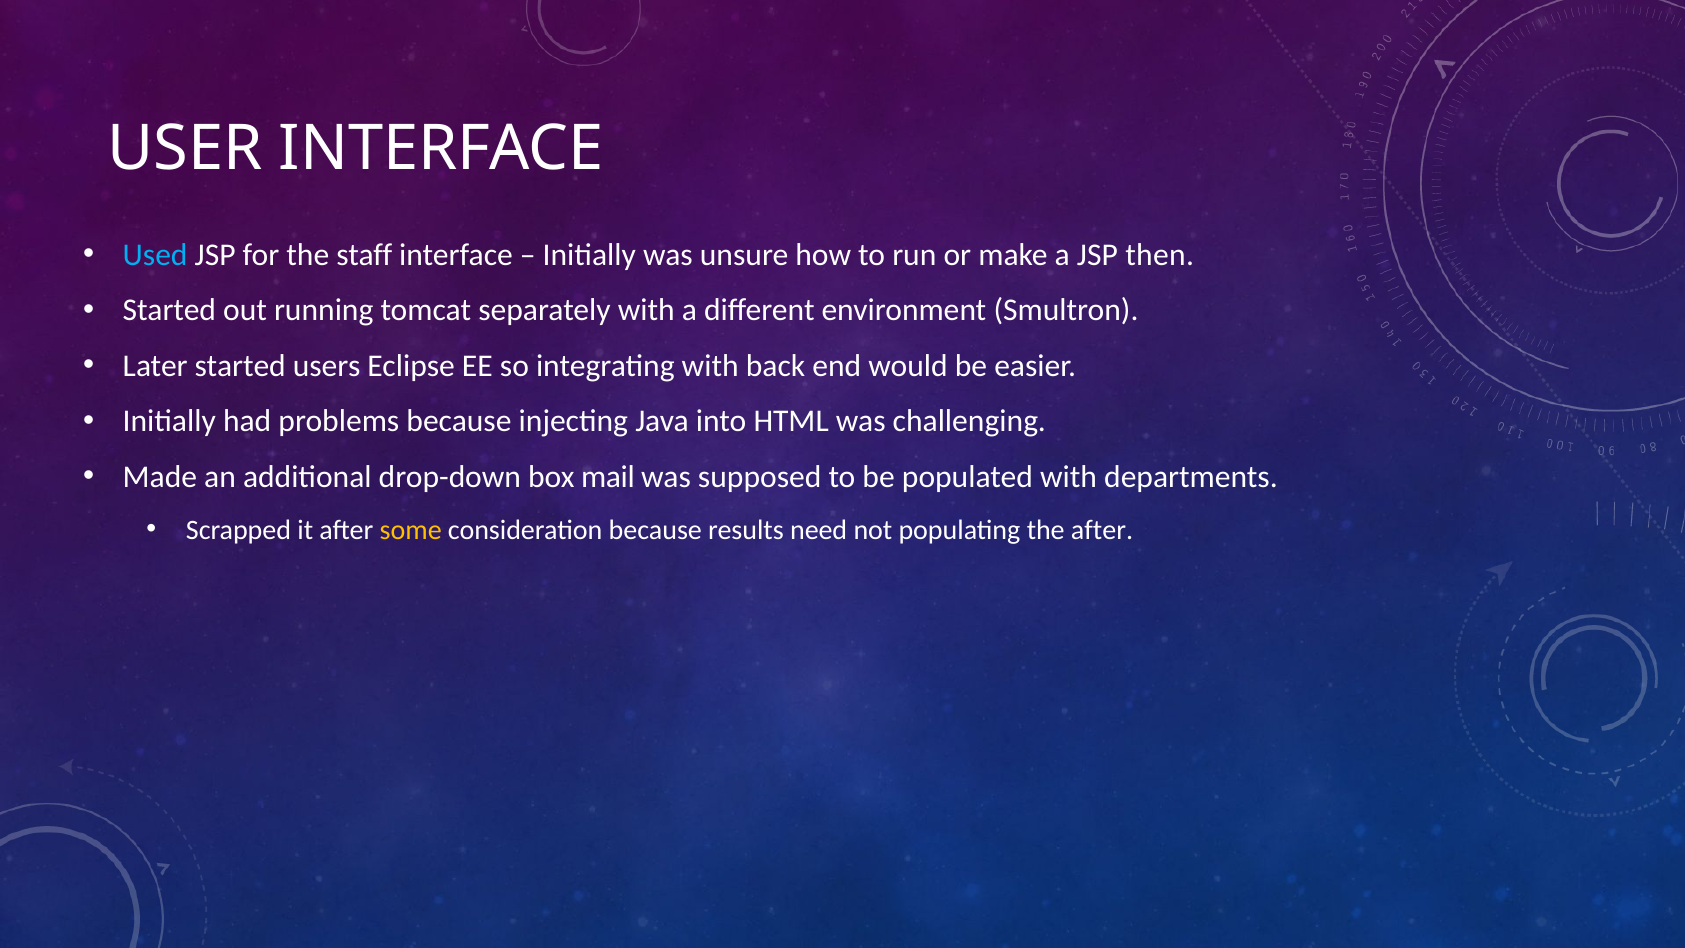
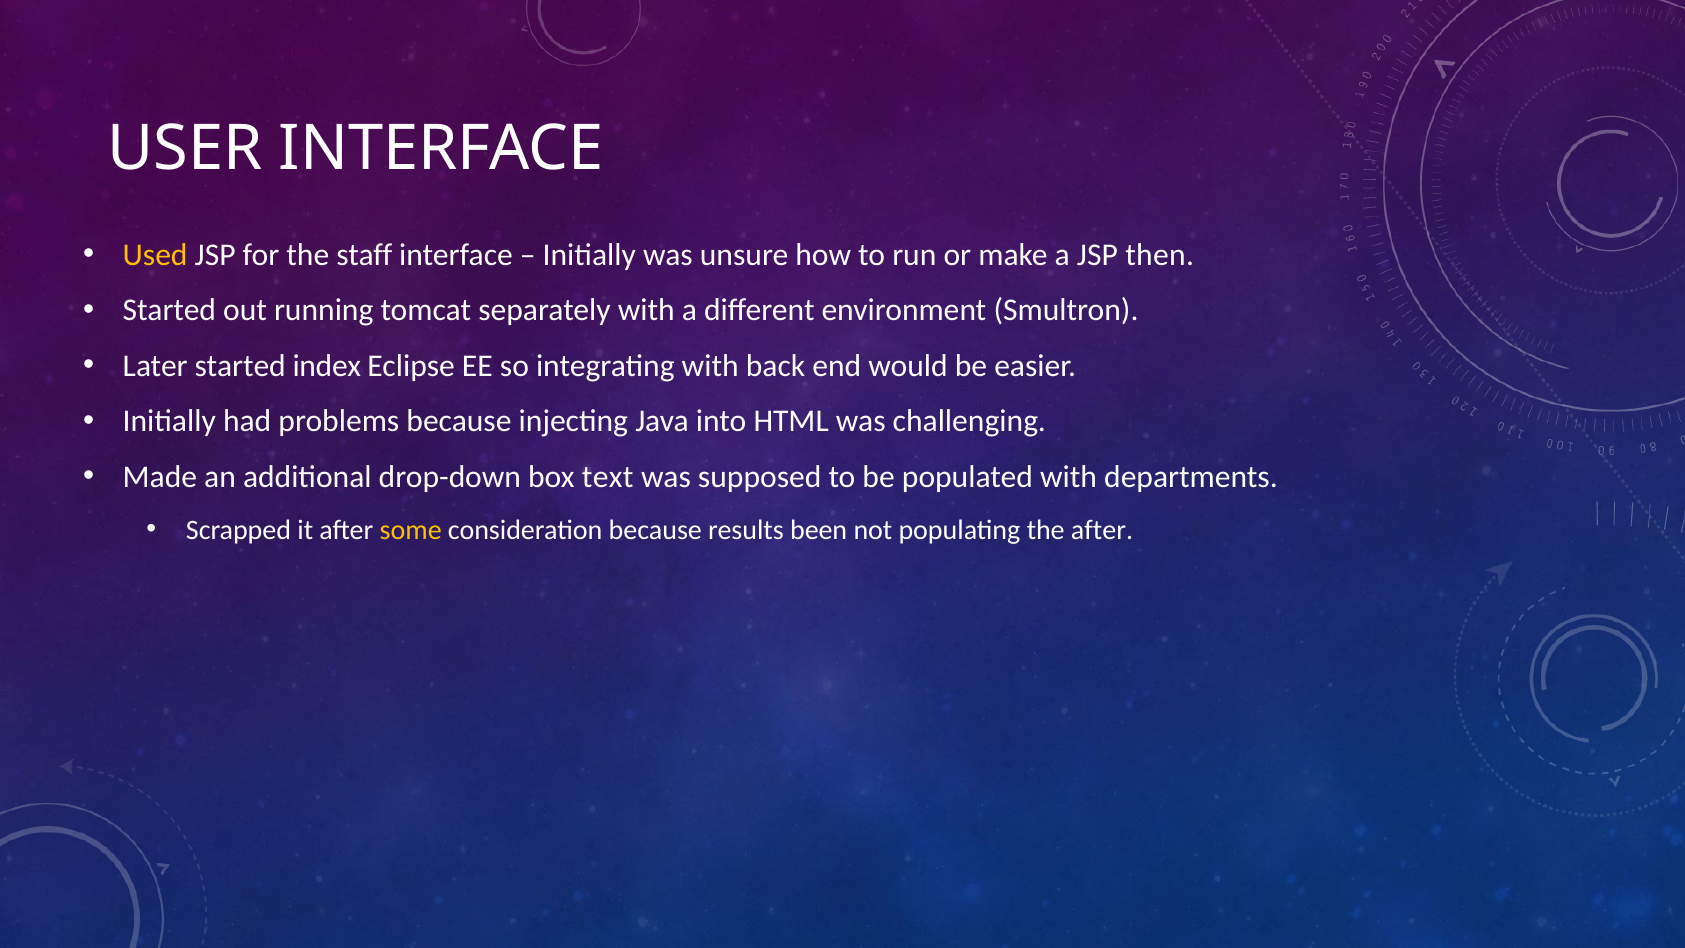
Used colour: light blue -> yellow
users: users -> index
mail: mail -> text
need: need -> been
